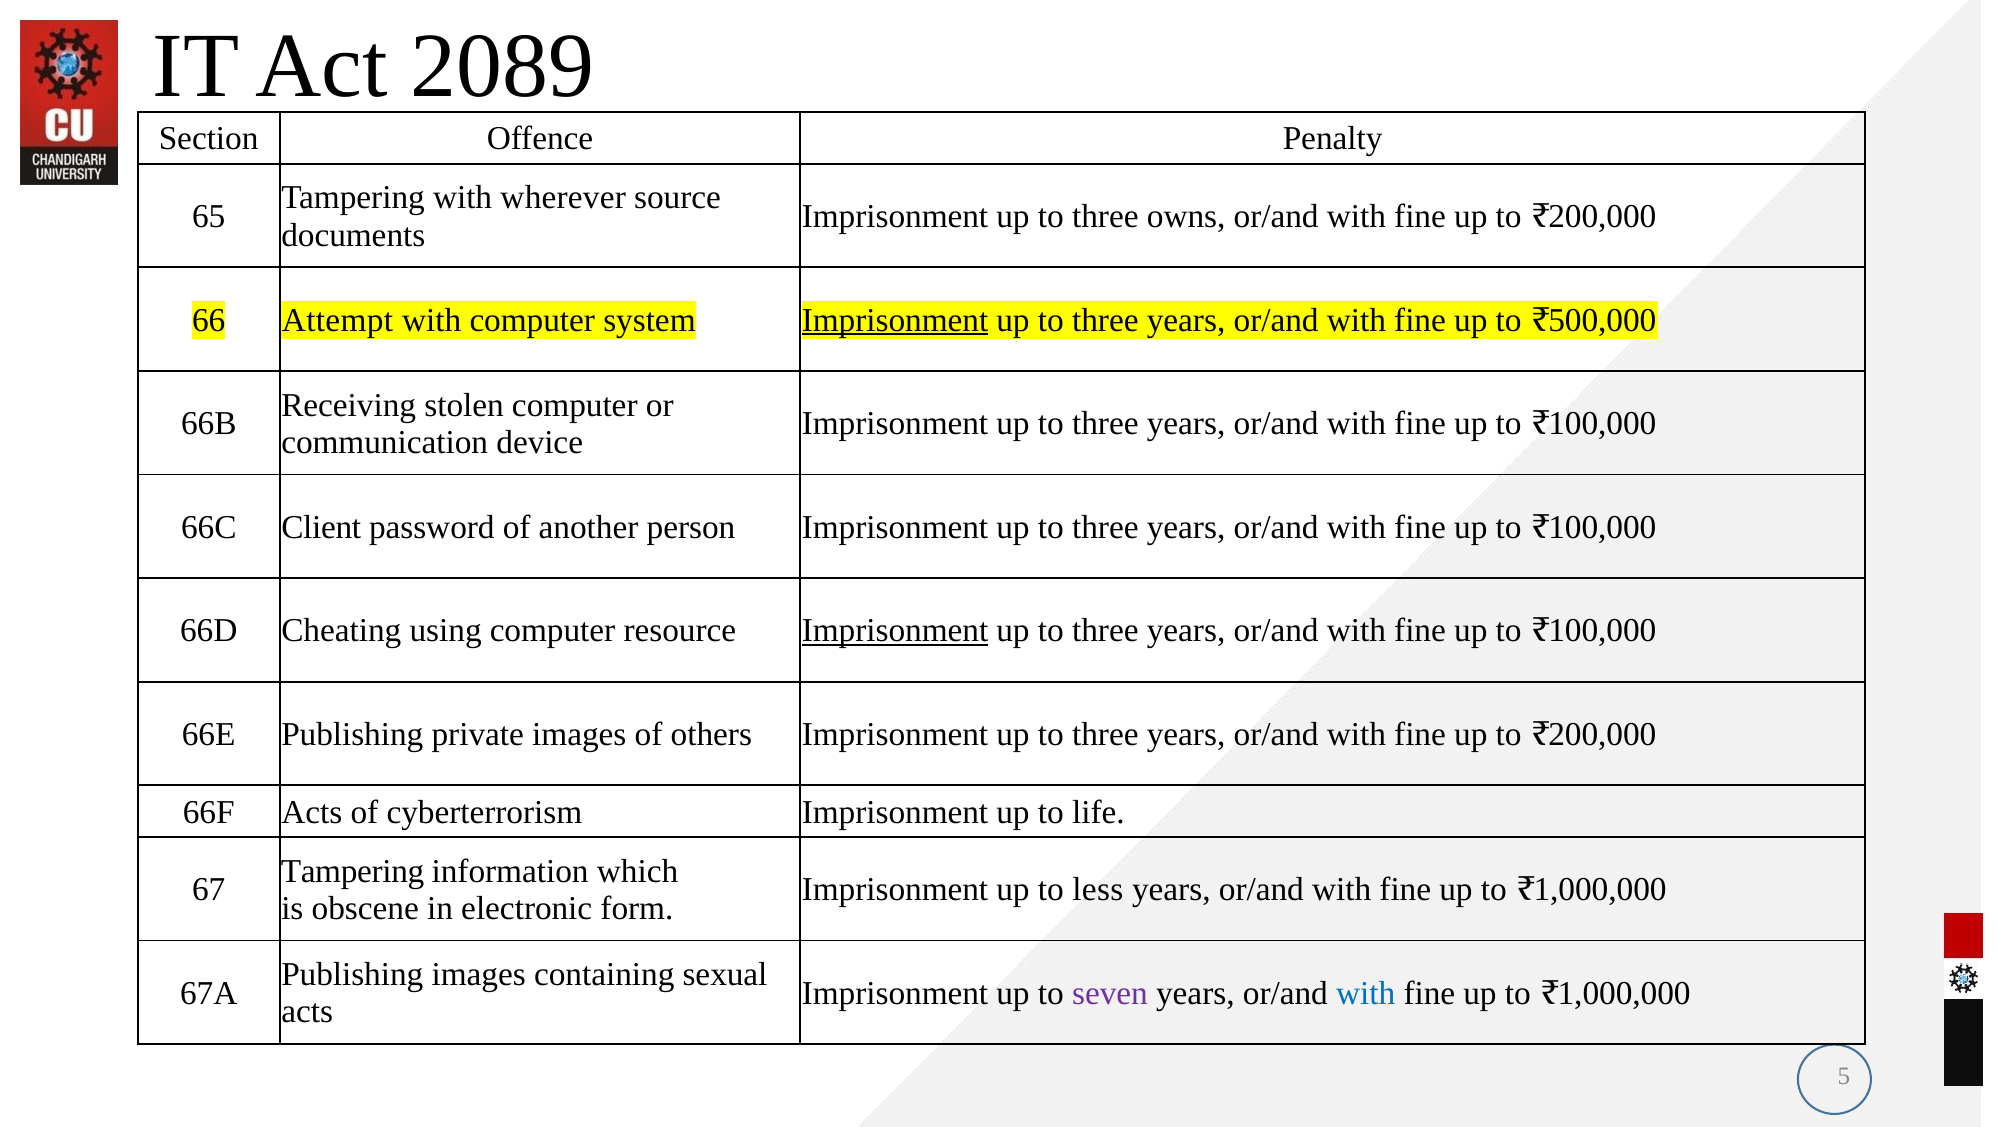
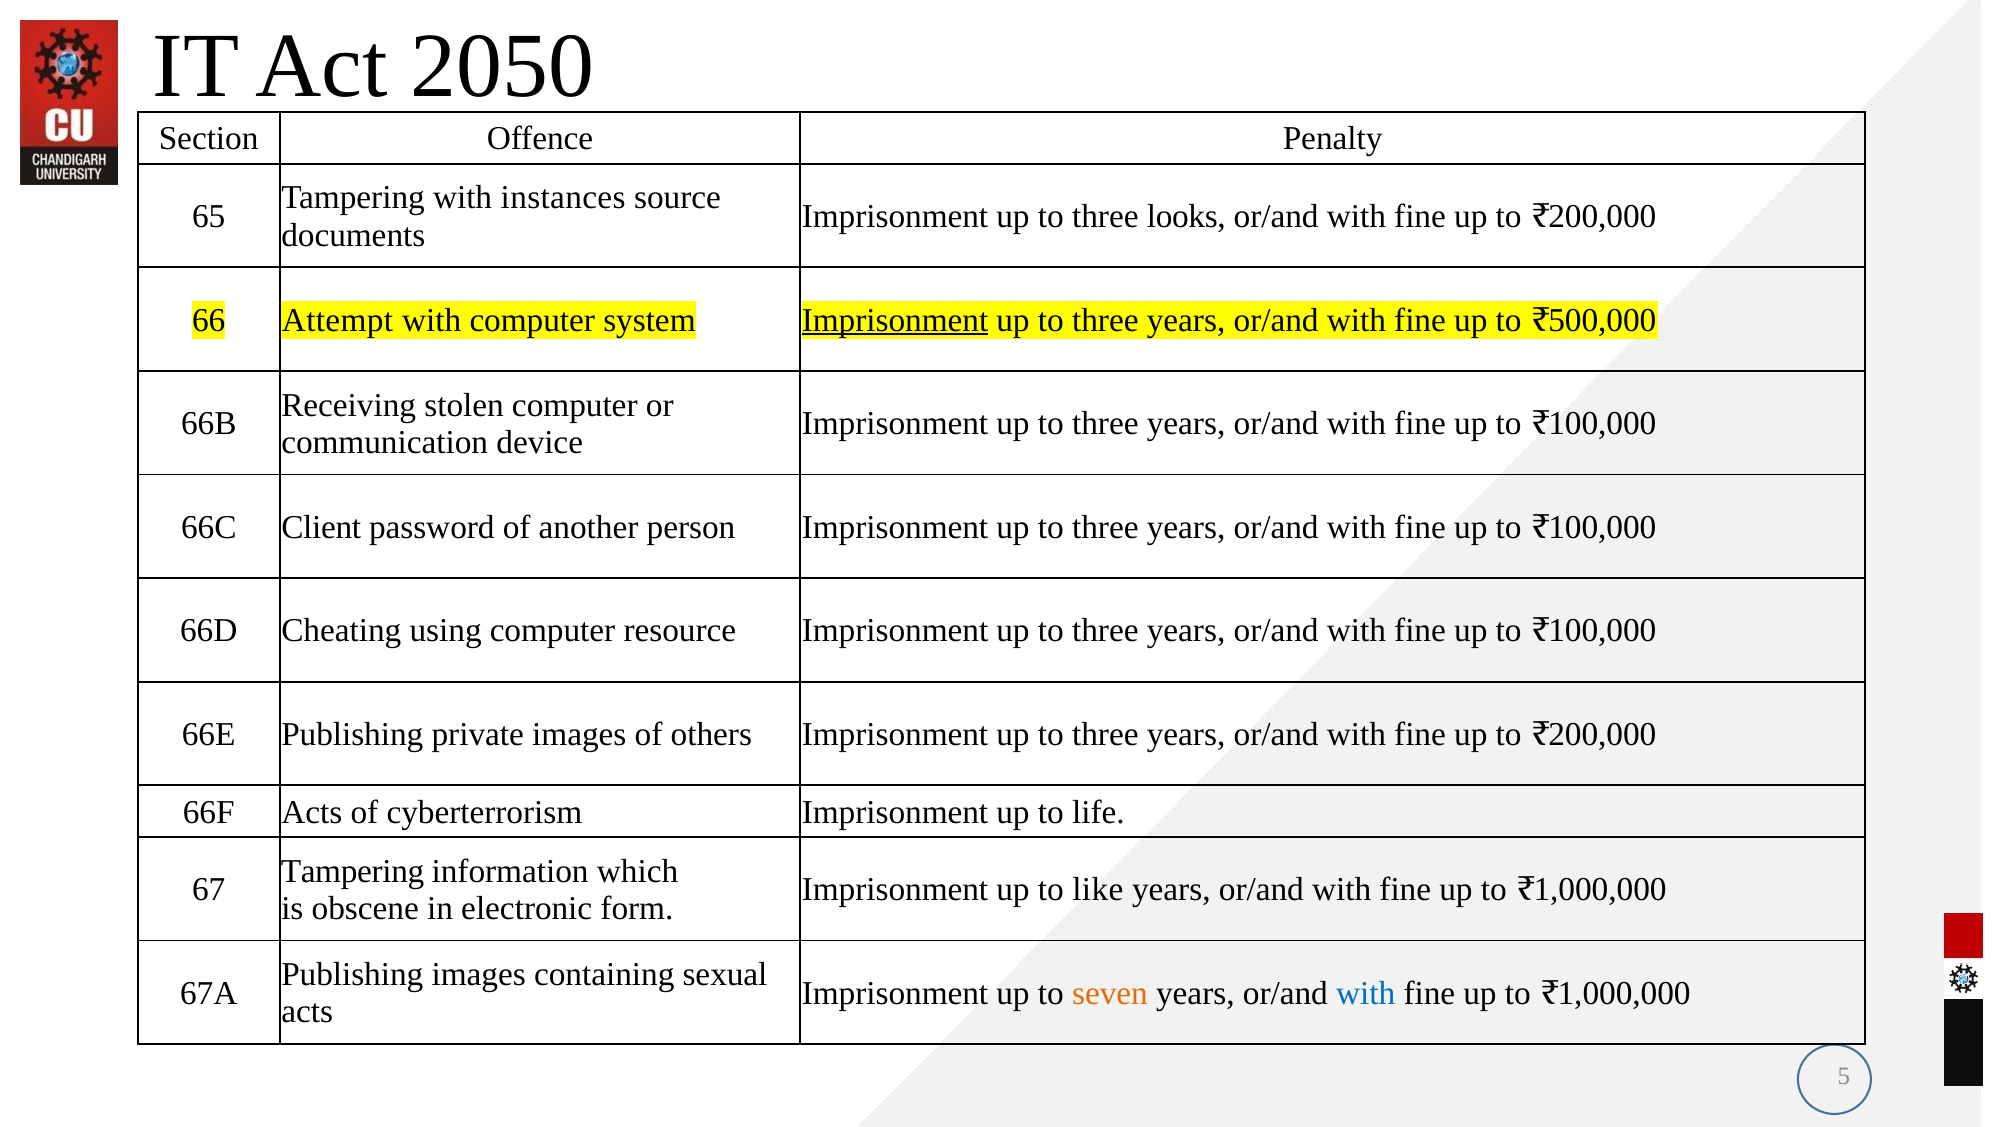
2089: 2089 -> 2050
wherever: wherever -> instances
owns: owns -> looks
Imprisonment at (895, 631) underline: present -> none
less: less -> like
seven colour: purple -> orange
